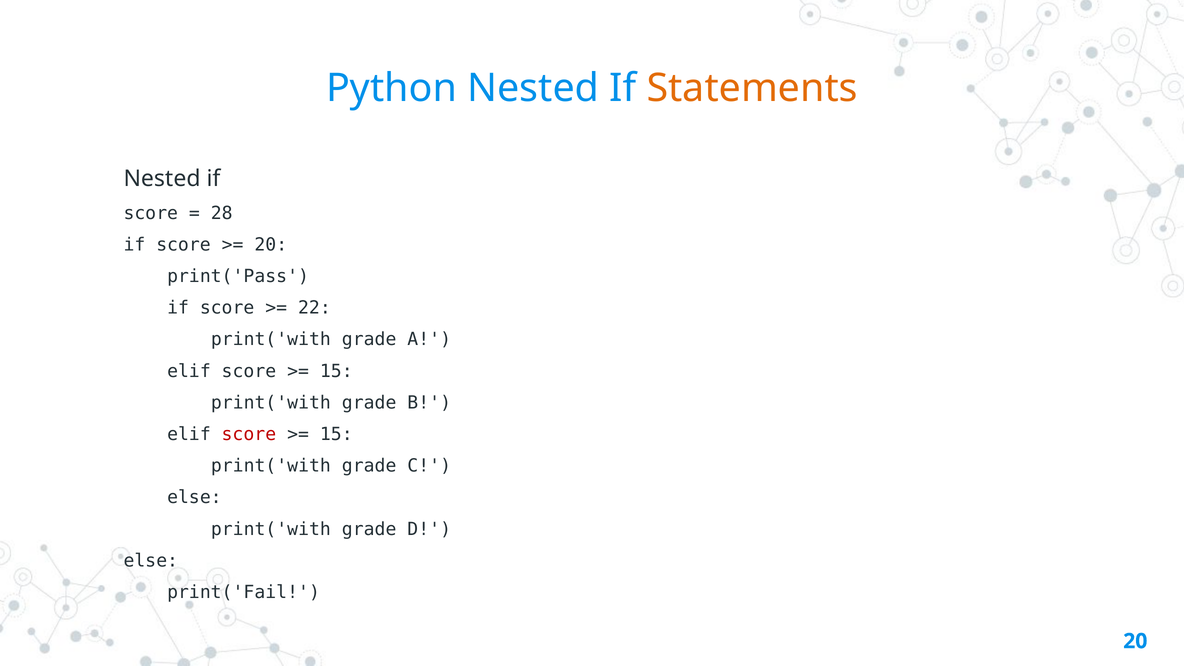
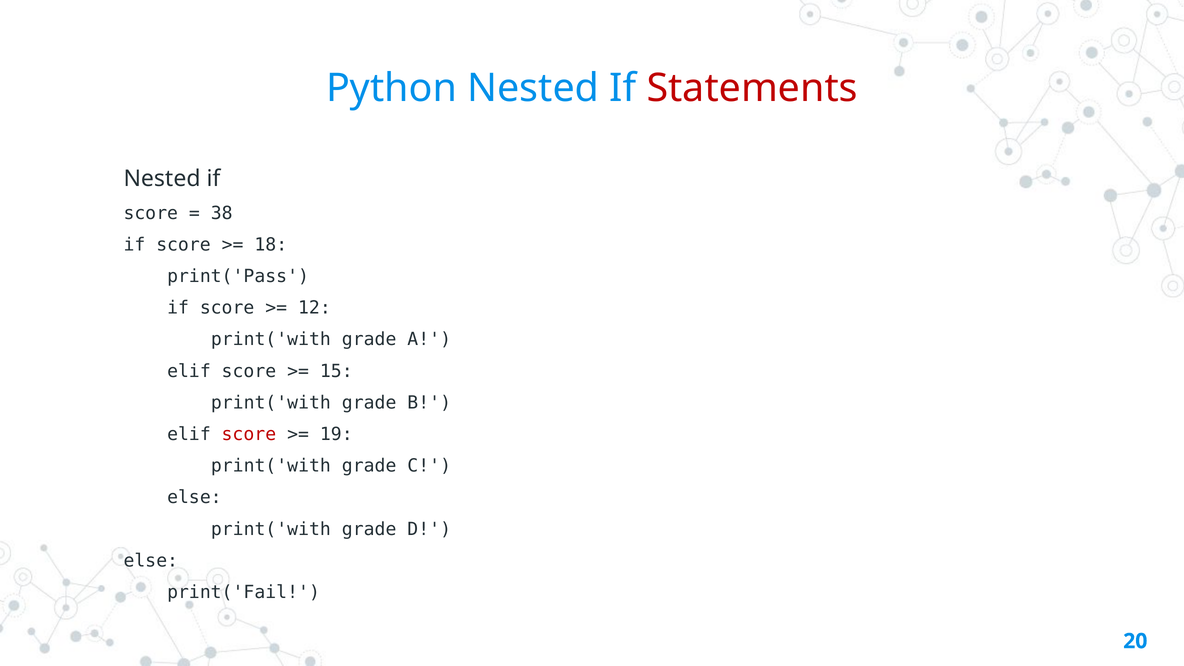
Statements colour: orange -> red
28: 28 -> 38
20 at (271, 245): 20 -> 18
22: 22 -> 12
15 at (336, 434): 15 -> 19
